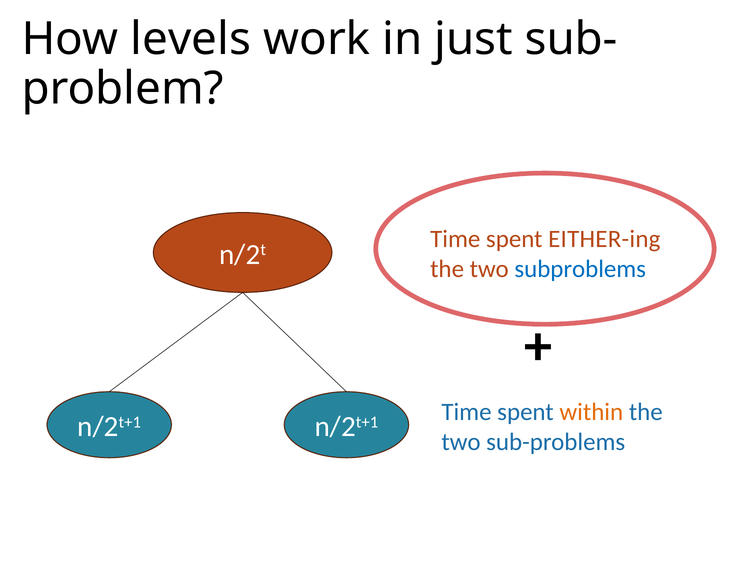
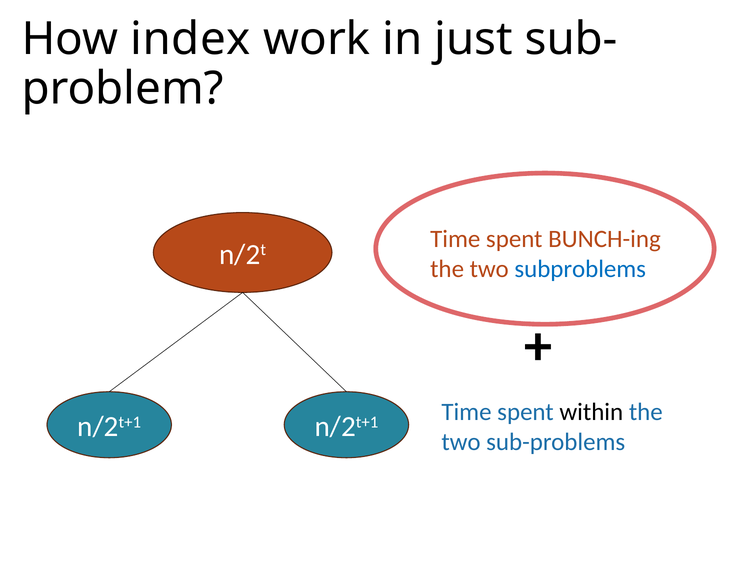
levels: levels -> index
EITHER-ing: EITHER-ing -> BUNCH-ing
within colour: orange -> black
